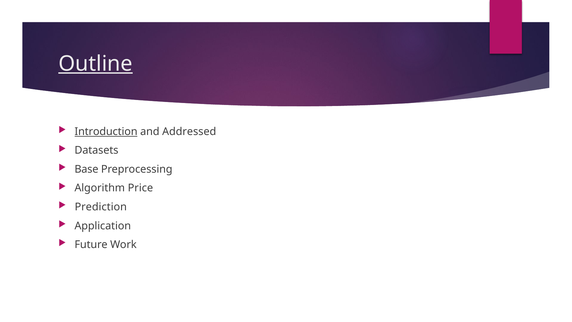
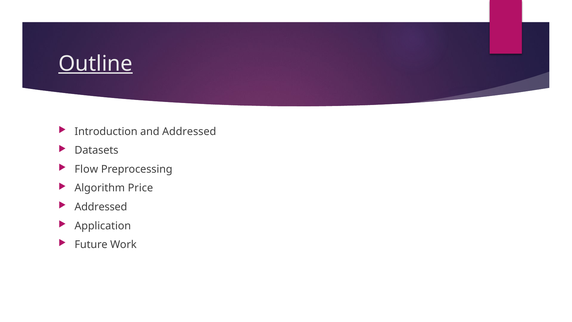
Introduction underline: present -> none
Base: Base -> Flow
Prediction at (101, 207): Prediction -> Addressed
